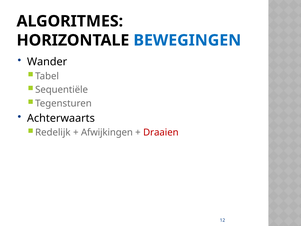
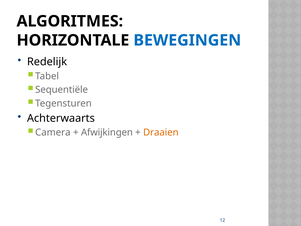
Wander: Wander -> Redelijk
Redelijk: Redelijk -> Camera
Draaien colour: red -> orange
